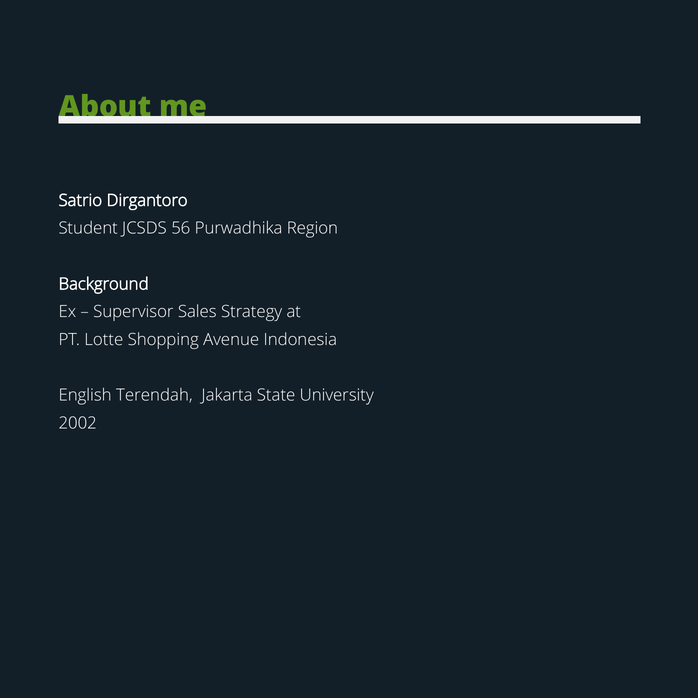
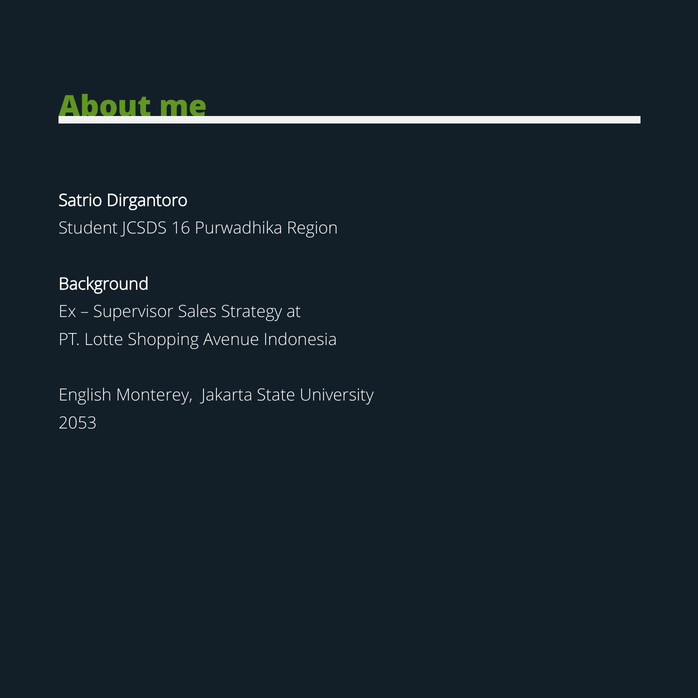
56: 56 -> 16
Terendah: Terendah -> Monterey
2002: 2002 -> 2053
